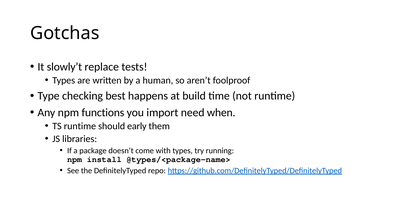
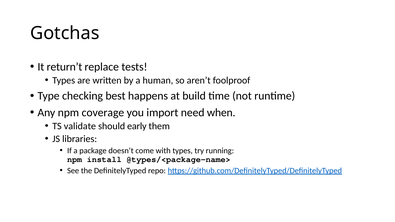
slowly’t: slowly’t -> return’t
functions: functions -> coverage
TS runtime: runtime -> validate
